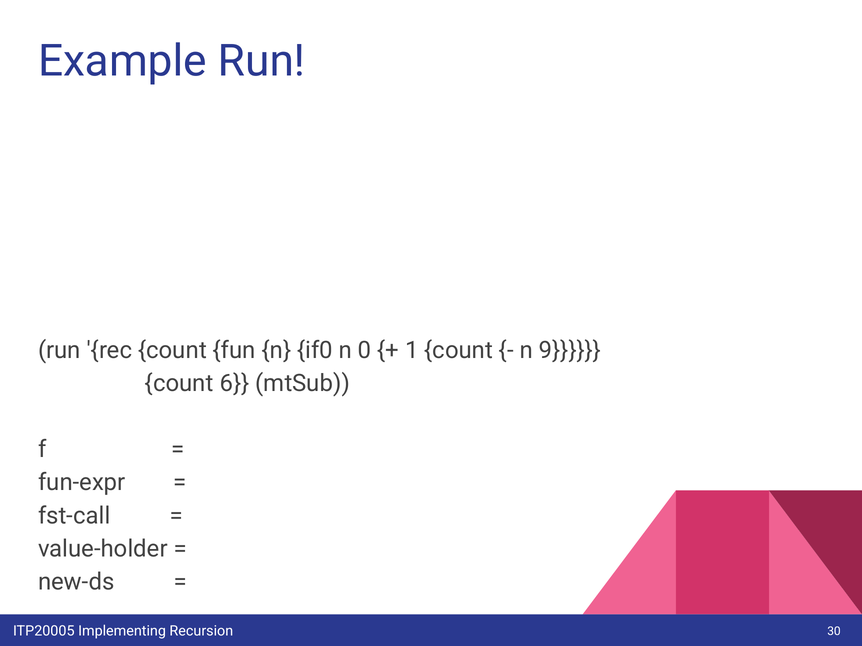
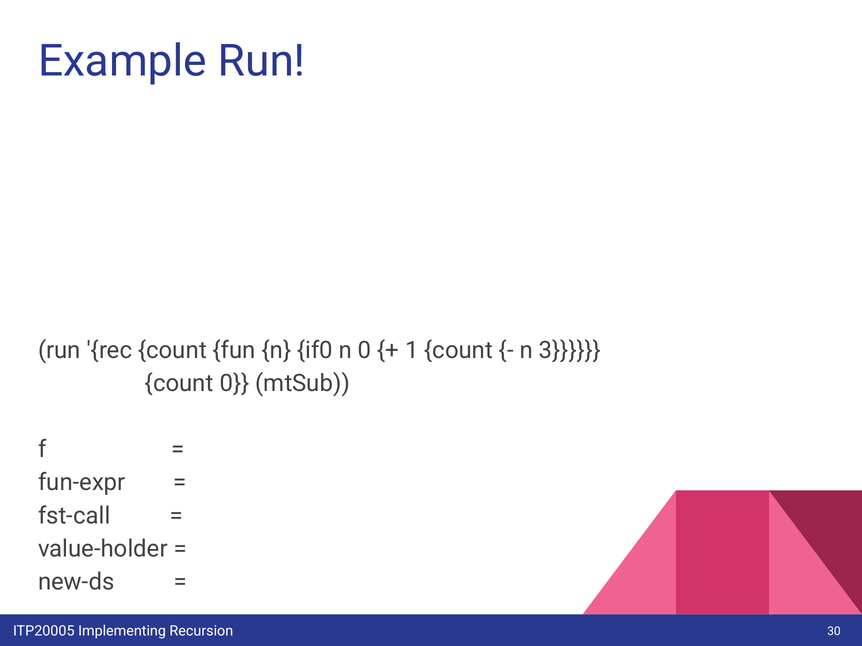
9: 9 -> 3
count 6: 6 -> 0
